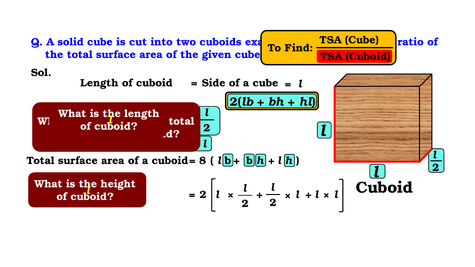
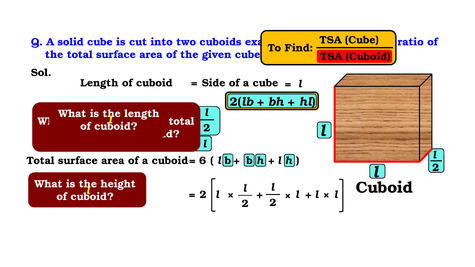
8: 8 -> 6
